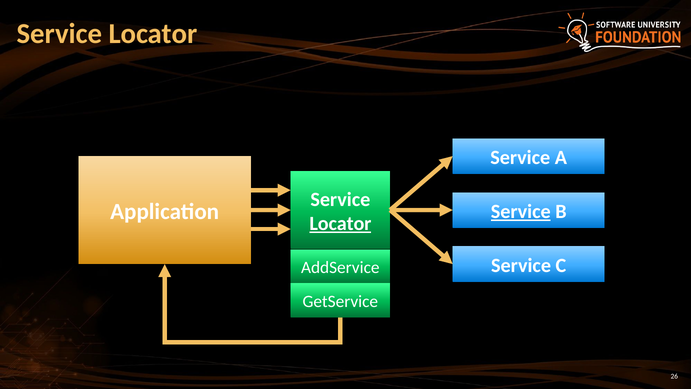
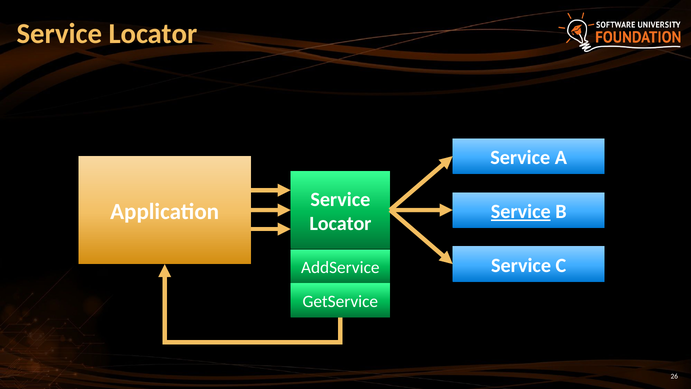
Locator at (340, 223) underline: present -> none
